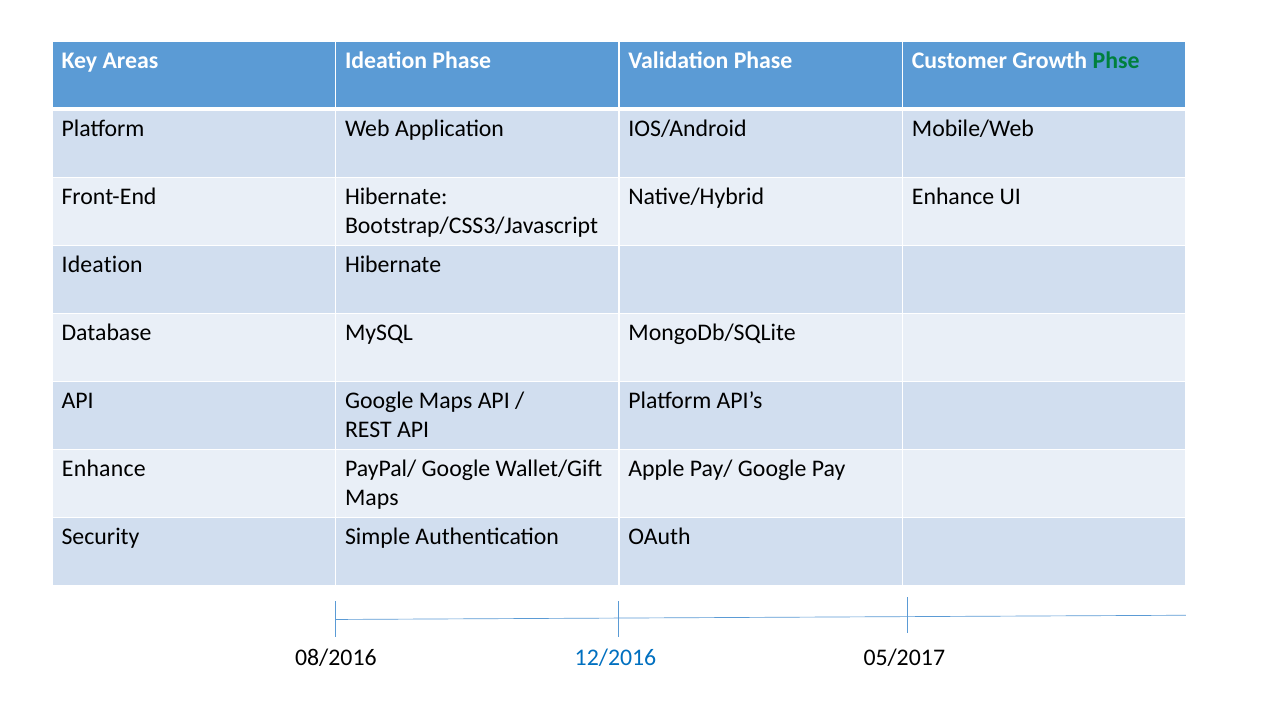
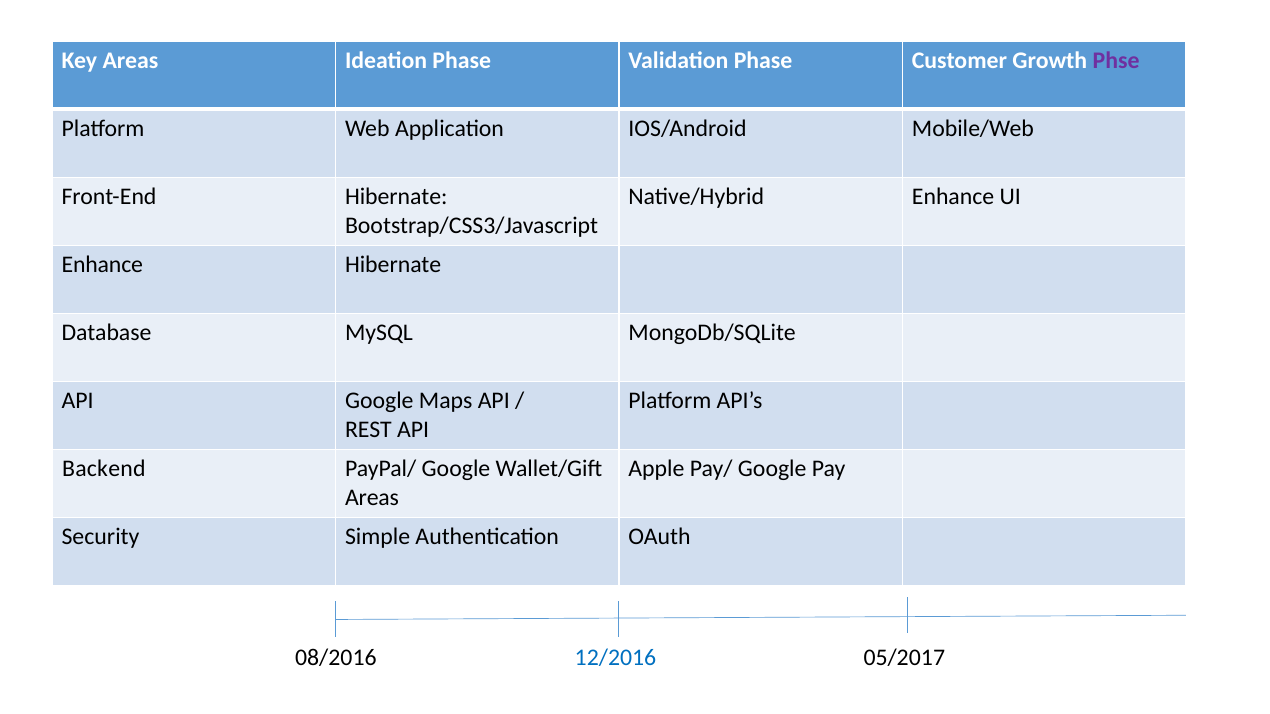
Phse colour: green -> purple
Ideation at (102, 265): Ideation -> Enhance
Enhance at (104, 469): Enhance -> Backend
Maps at (372, 498): Maps -> Areas
